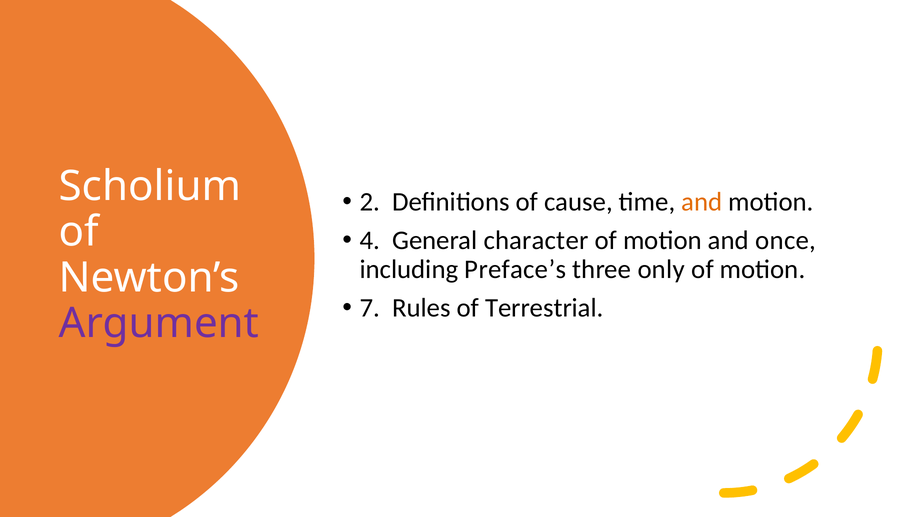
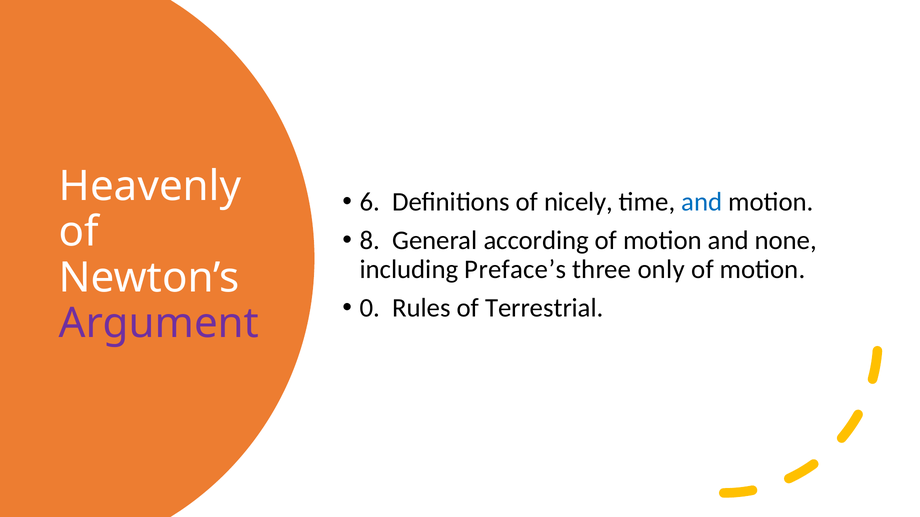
Scholium: Scholium -> Heavenly
2: 2 -> 6
cause: cause -> nicely
and at (702, 202) colour: orange -> blue
4: 4 -> 8
character: character -> according
once: once -> none
7: 7 -> 0
